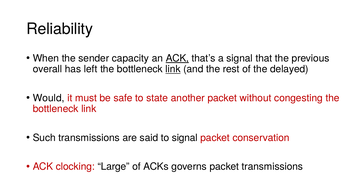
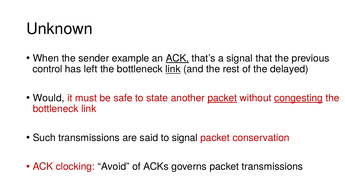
Reliability: Reliability -> Unknown
capacity: capacity -> example
overall: overall -> control
packet at (222, 98) underline: none -> present
congesting underline: none -> present
Large: Large -> Avoid
